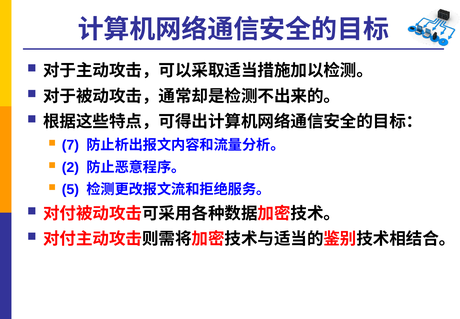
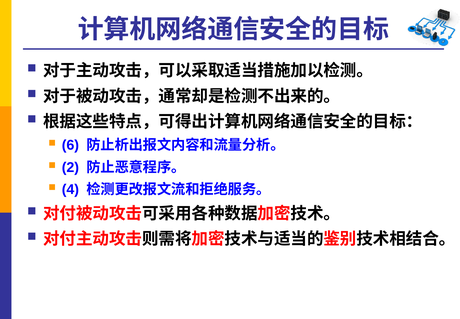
7: 7 -> 6
5: 5 -> 4
